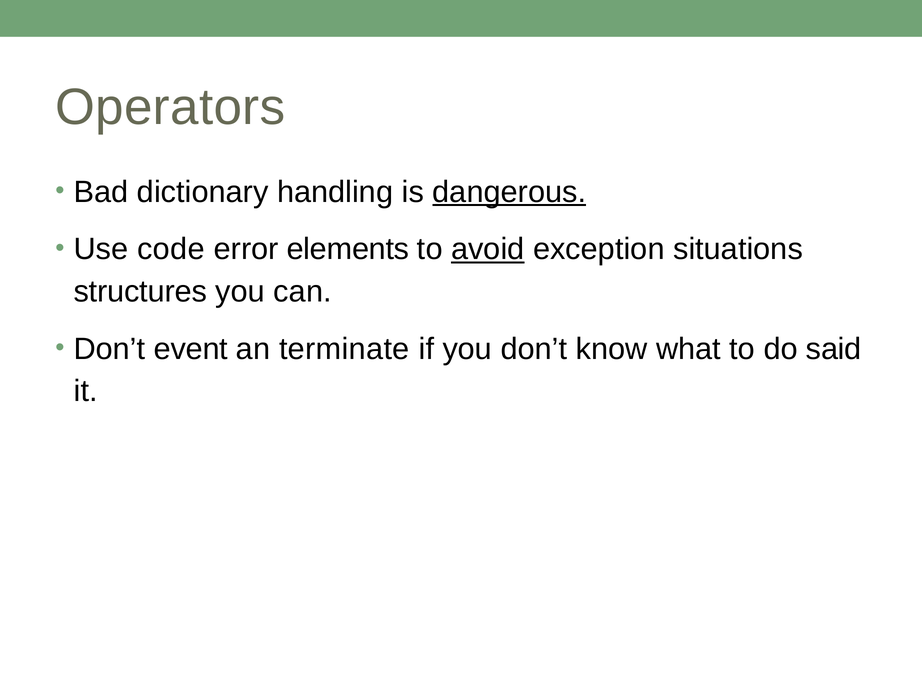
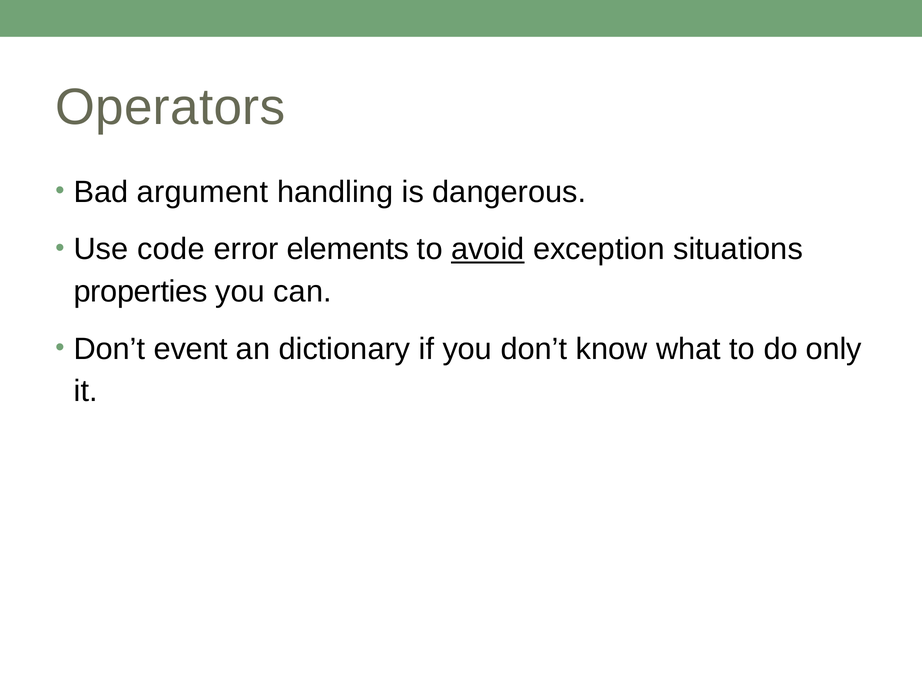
dictionary: dictionary -> argument
dangerous underline: present -> none
structures: structures -> properties
terminate: terminate -> dictionary
said: said -> only
